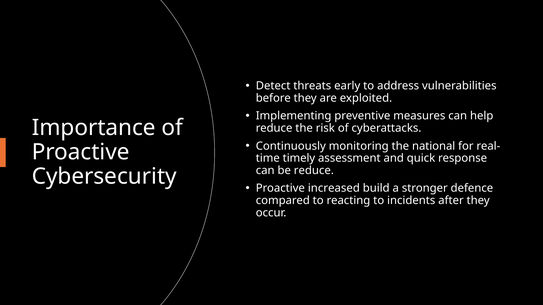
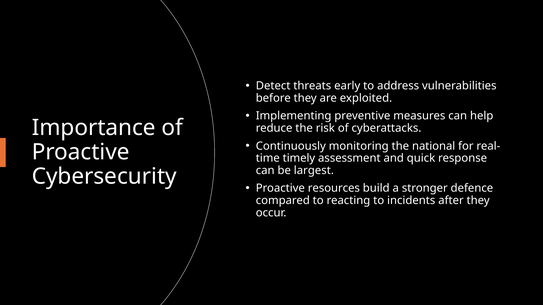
be reduce: reduce -> largest
increased: increased -> resources
